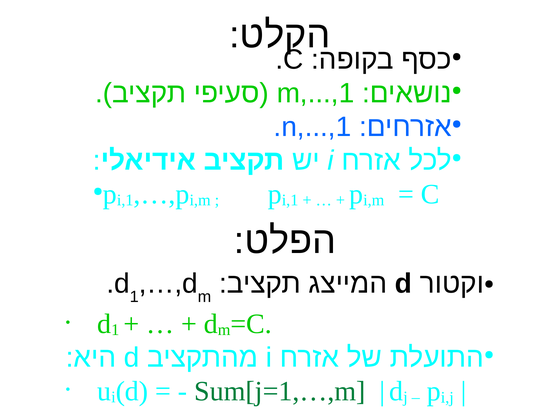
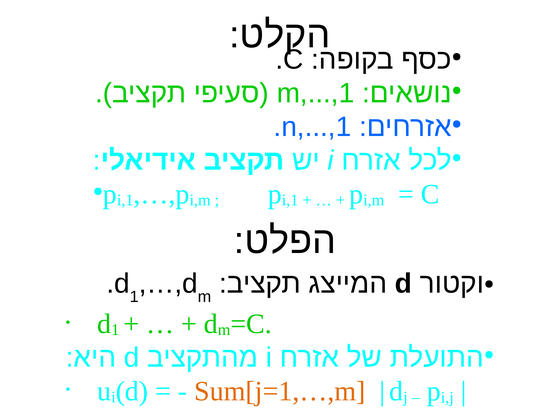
Sum[j=1,…,m colour: green -> orange
